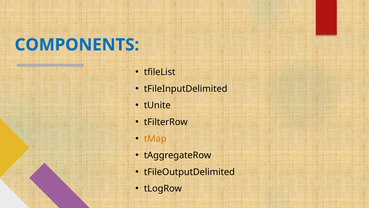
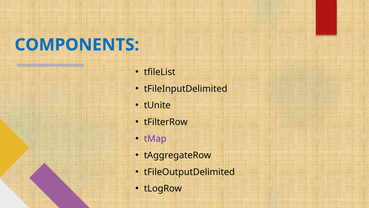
tMap colour: orange -> purple
